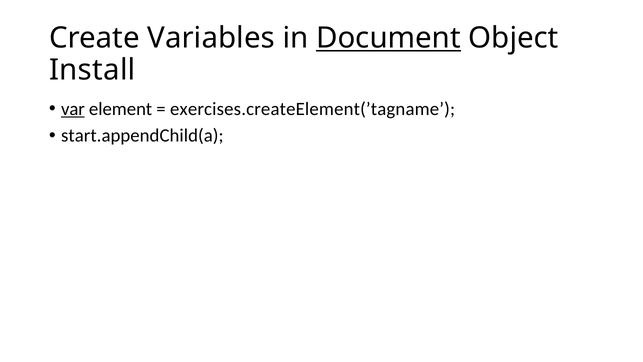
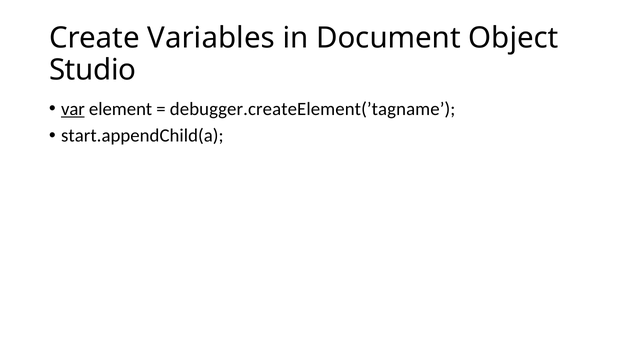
Document underline: present -> none
Install: Install -> Studio
exercises.createElement(’tagname: exercises.createElement(’tagname -> debugger.createElement(’tagname
